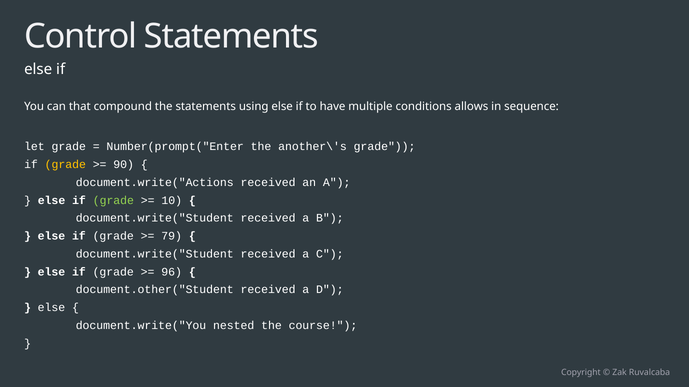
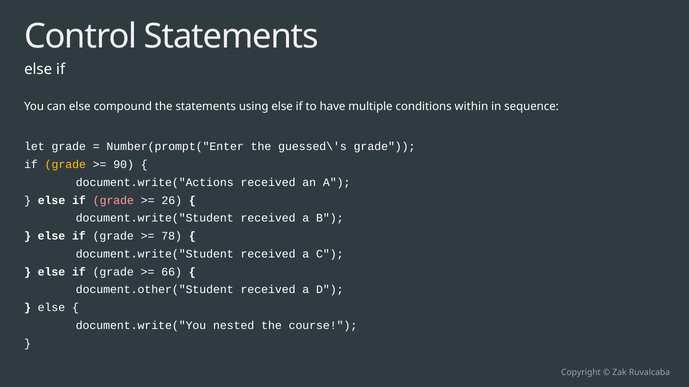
can that: that -> else
allows: allows -> within
another\'s: another\'s -> guessed\'s
grade at (113, 201) colour: light green -> pink
10: 10 -> 26
79: 79 -> 78
96: 96 -> 66
